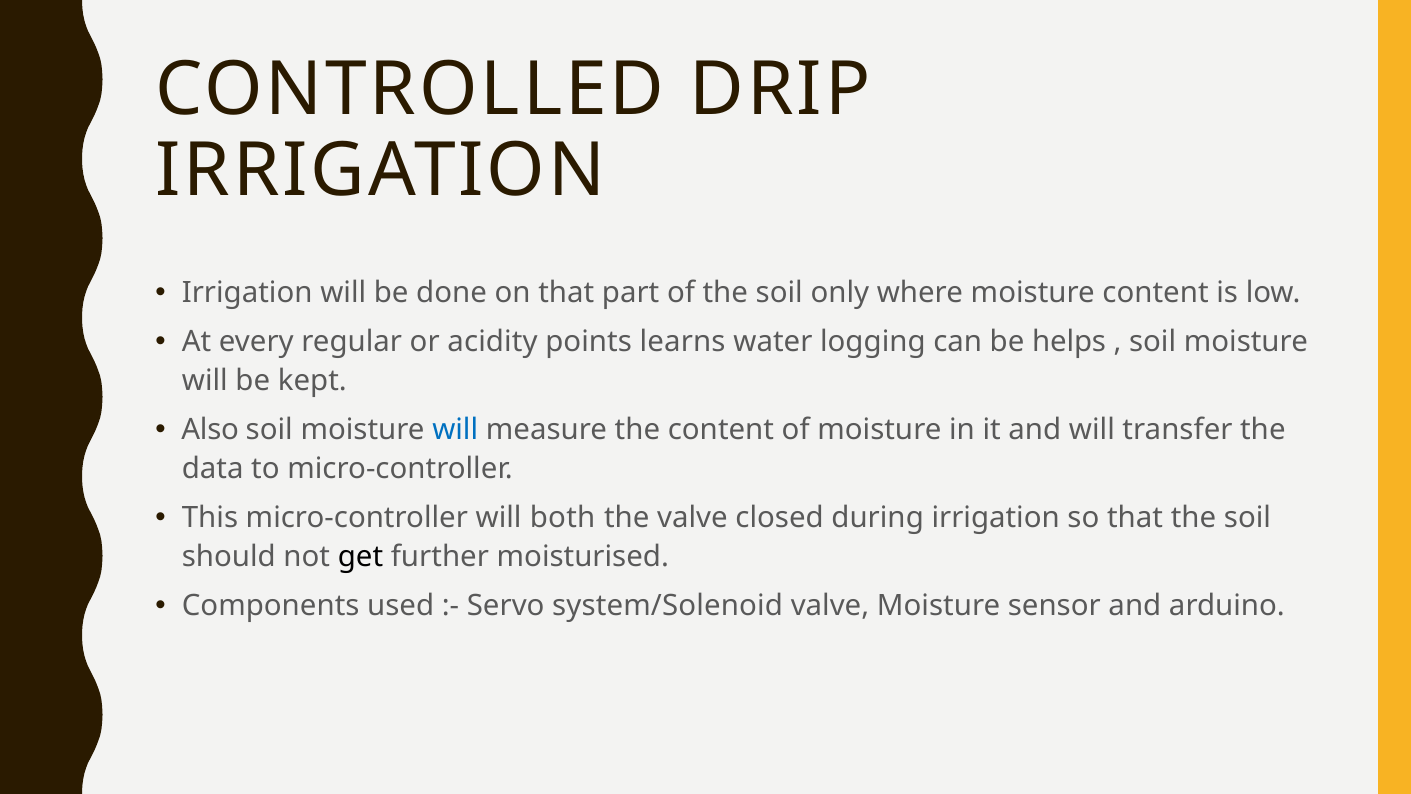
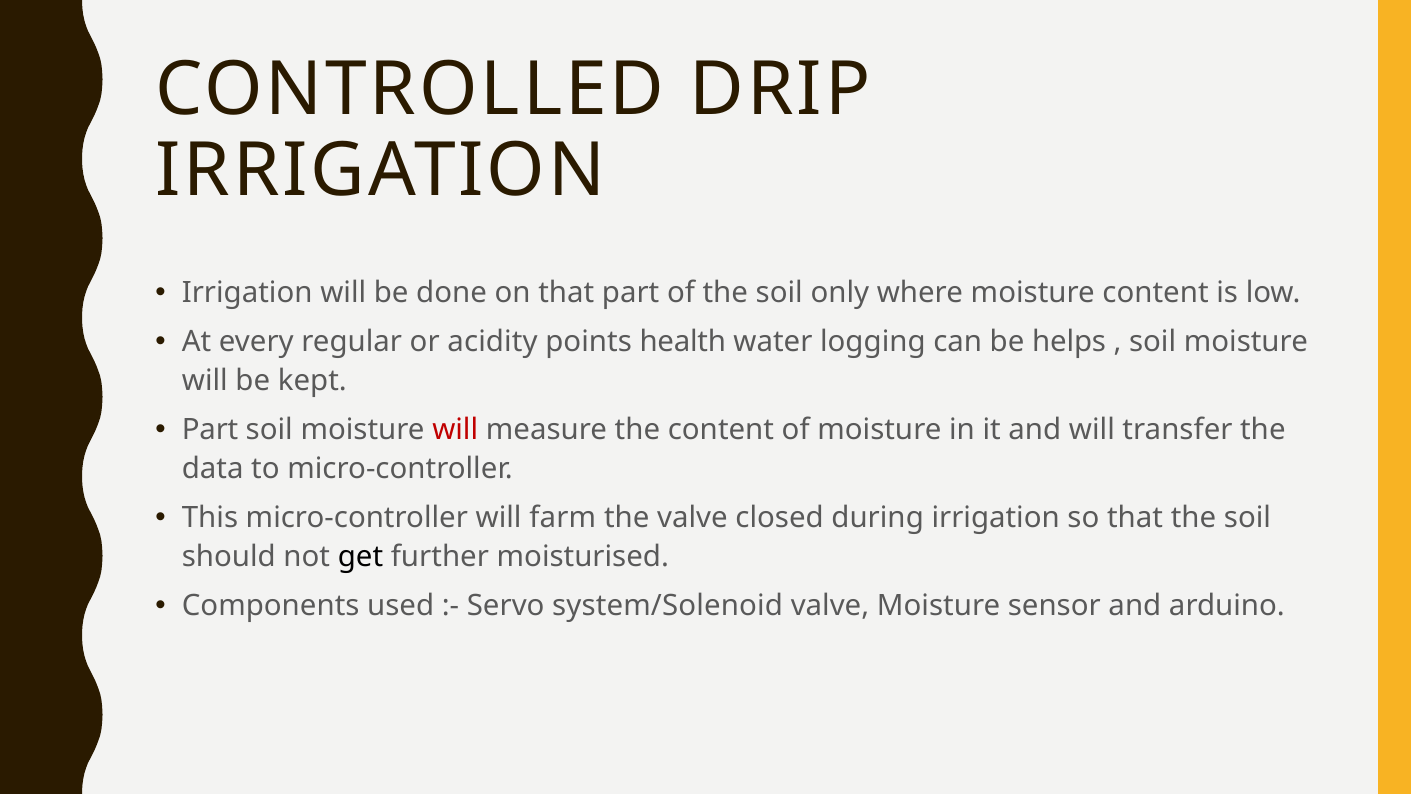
learns: learns -> health
Also at (210, 430): Also -> Part
will at (455, 430) colour: blue -> red
both: both -> farm
